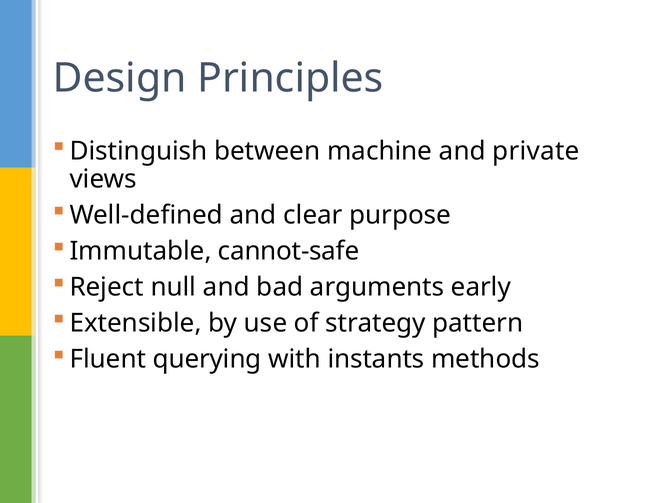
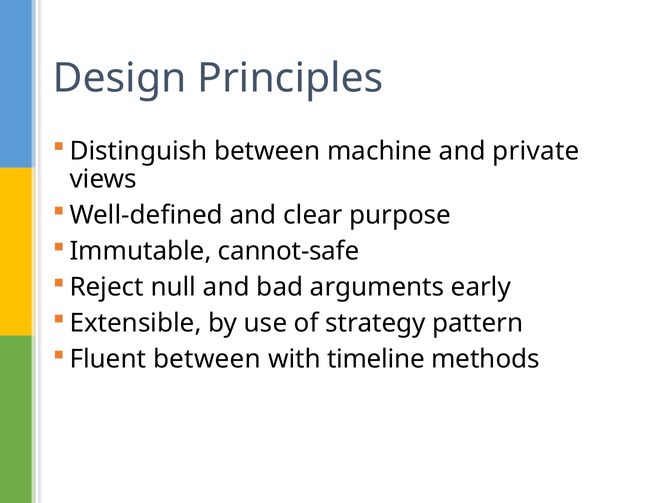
Fluent querying: querying -> between
instants: instants -> timeline
